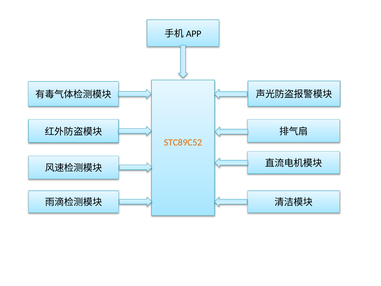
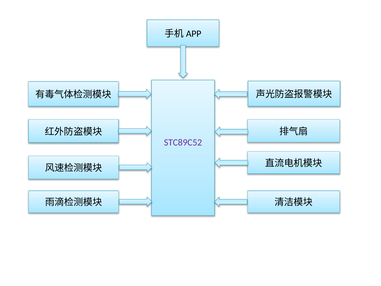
STC89C52 colour: orange -> purple
